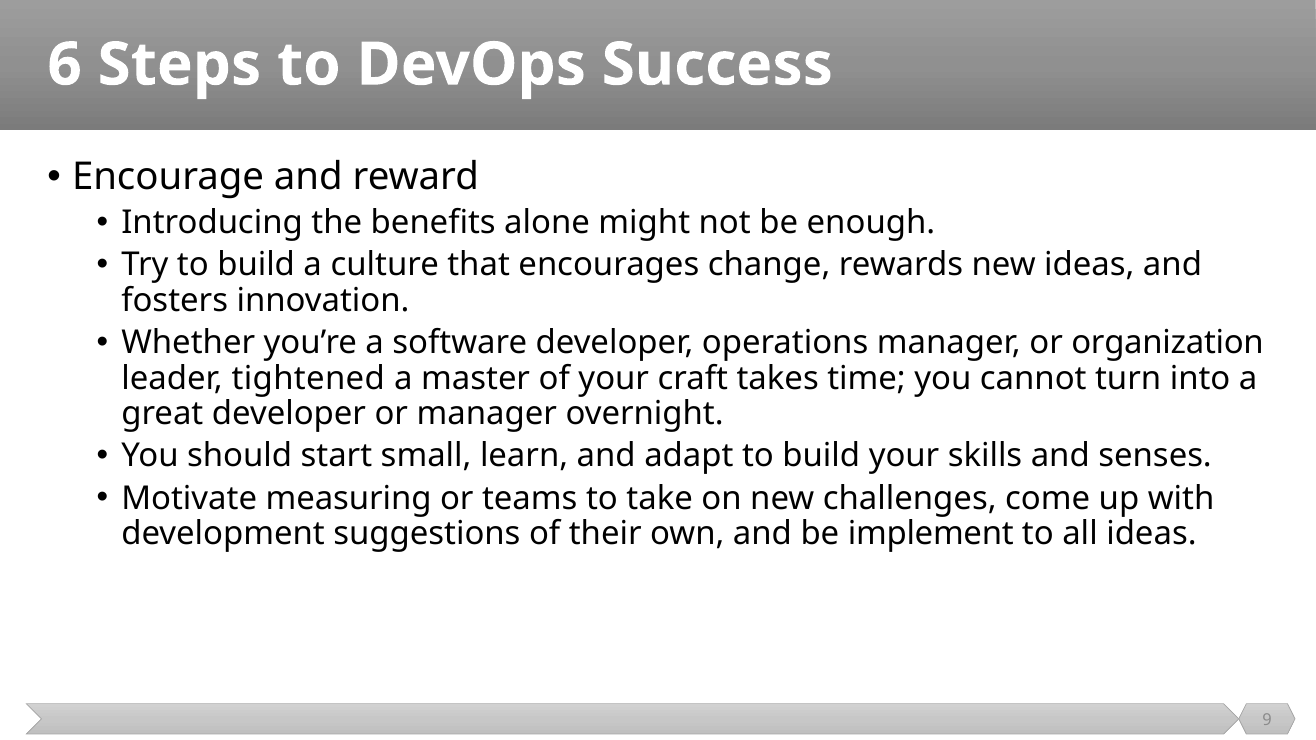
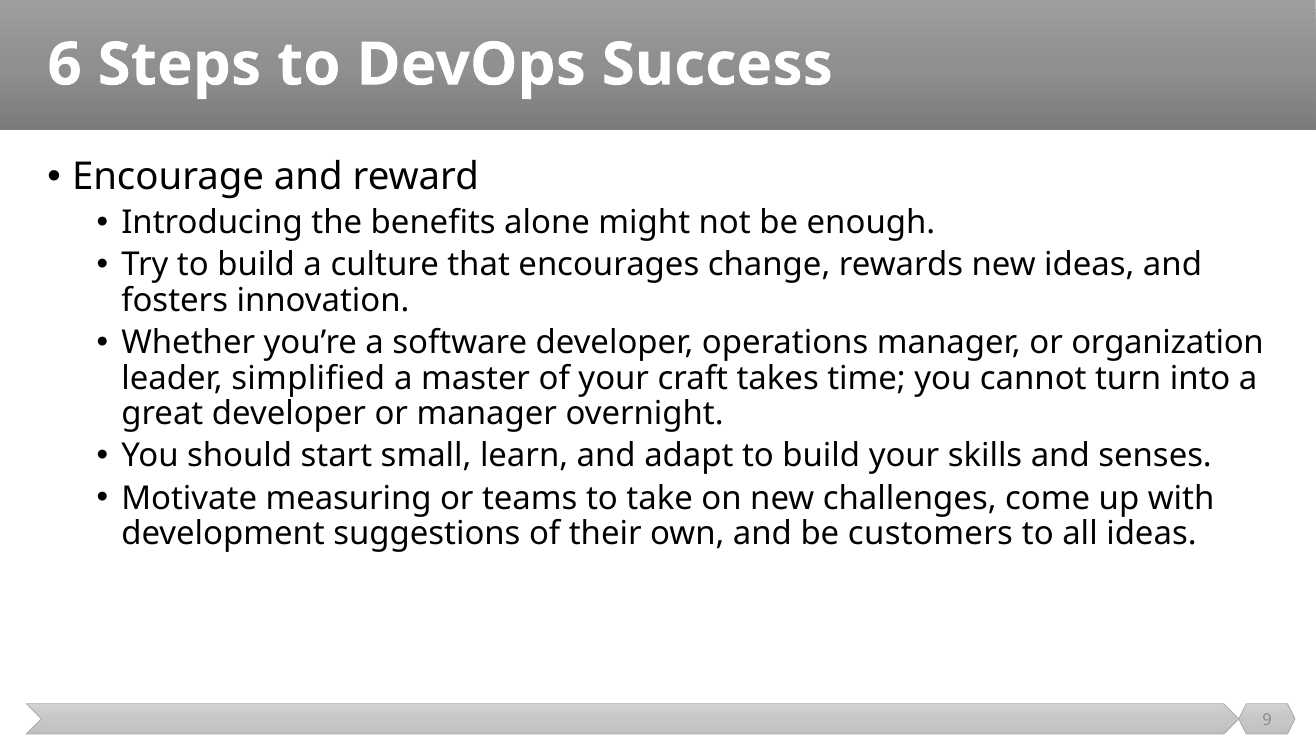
tightened: tightened -> simplified
implement: implement -> customers
